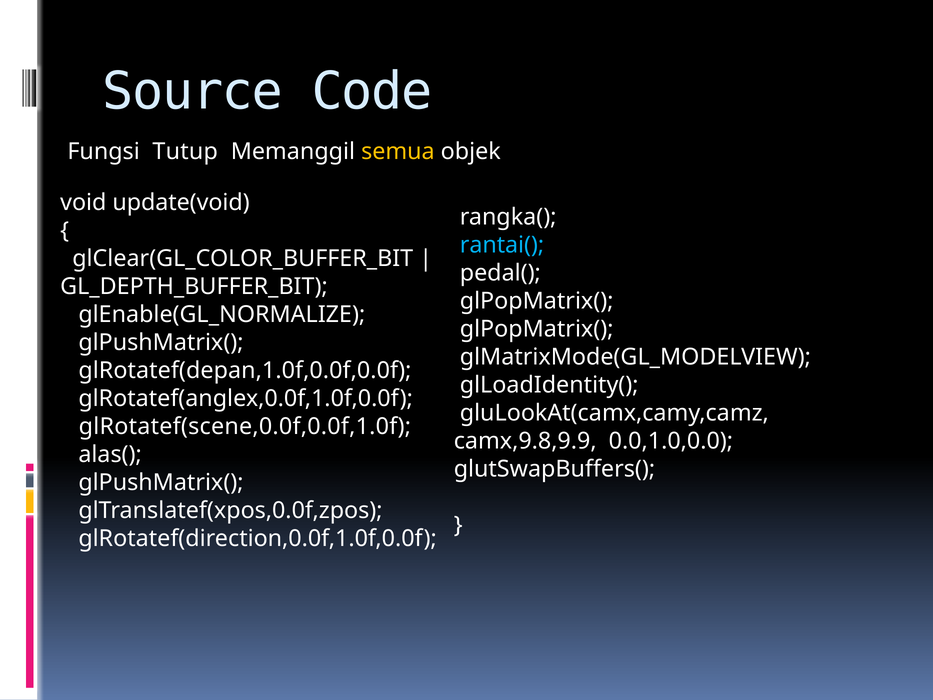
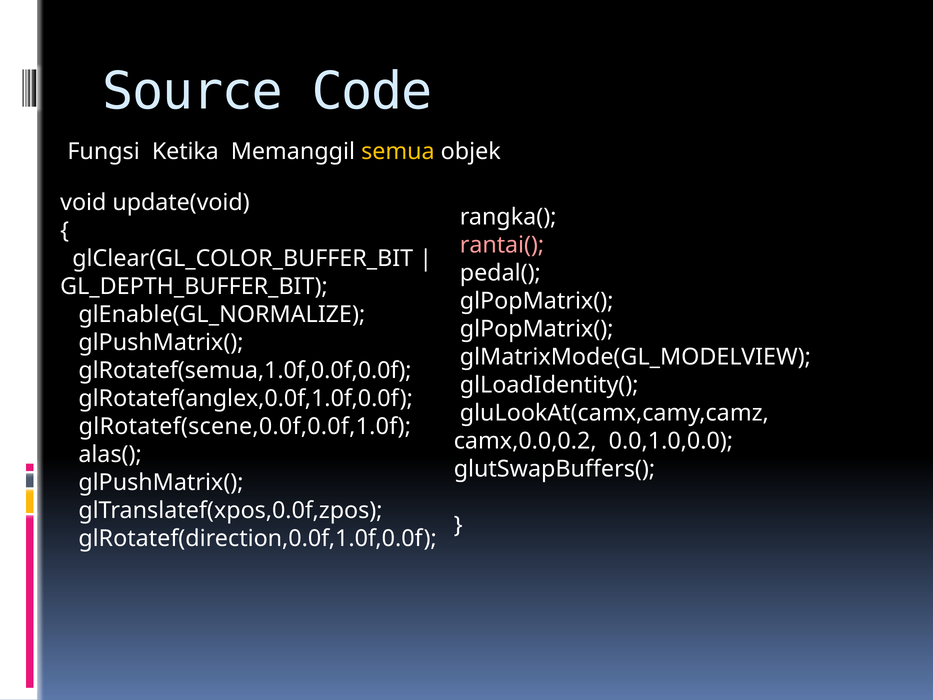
Tutup: Tutup -> Ketika
rantai( colour: light blue -> pink
glRotatef(depan,1.0f,0.0f,0.0f: glRotatef(depan,1.0f,0.0f,0.0f -> glRotatef(semua,1.0f,0.0f,0.0f
camx,9.8,9.9: camx,9.8,9.9 -> camx,0.0,0.2
